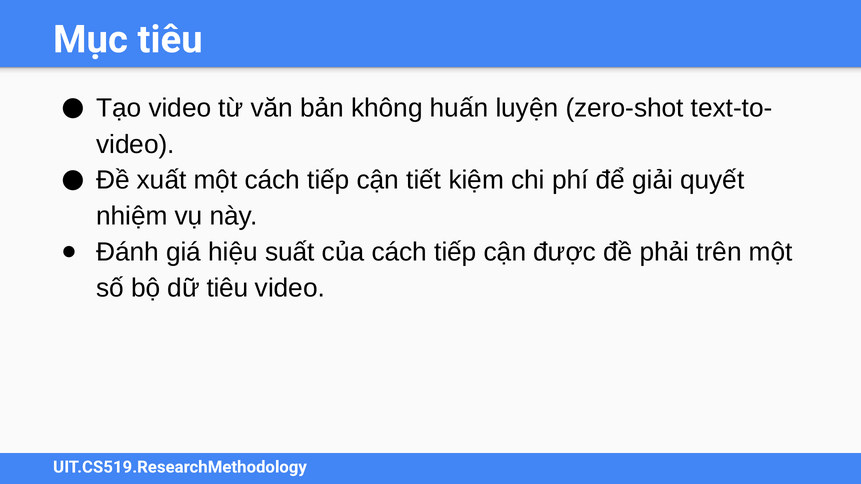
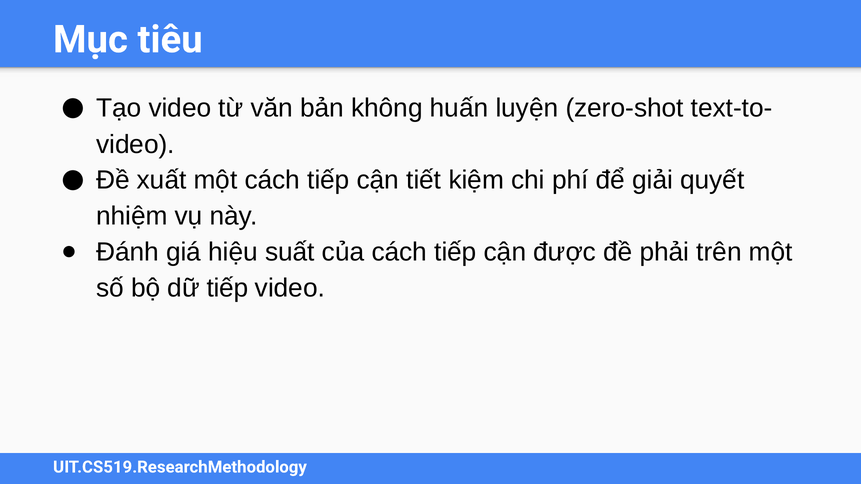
dữ tiêu: tiêu -> tiếp
